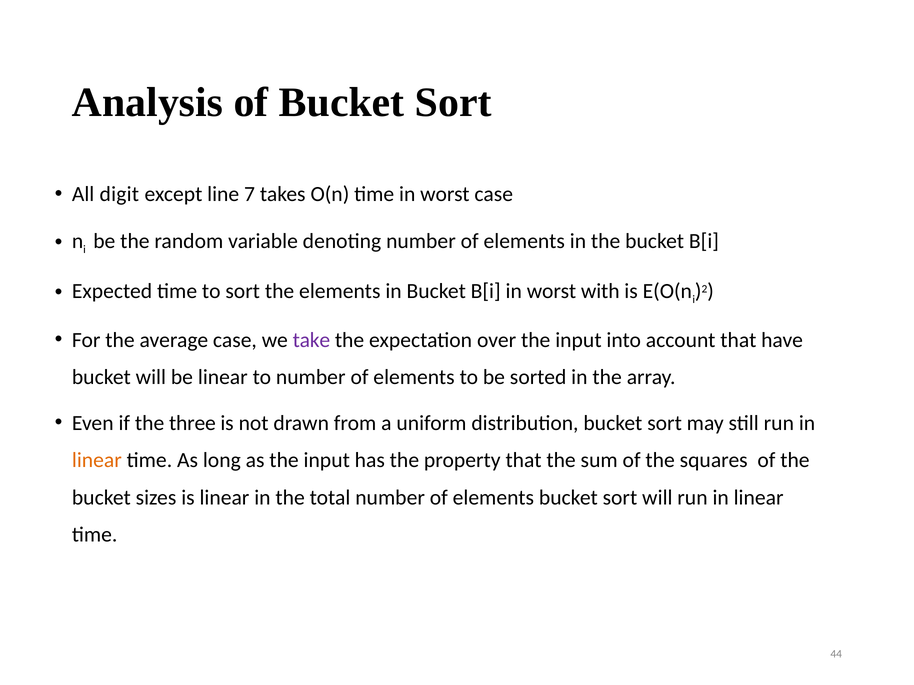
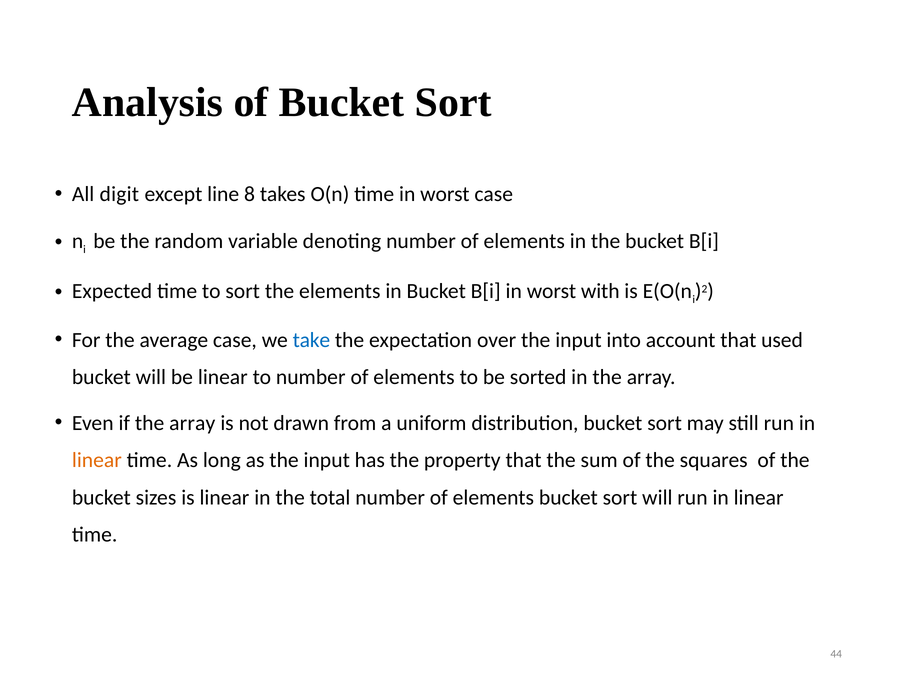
7: 7 -> 8
take colour: purple -> blue
have: have -> used
if the three: three -> array
